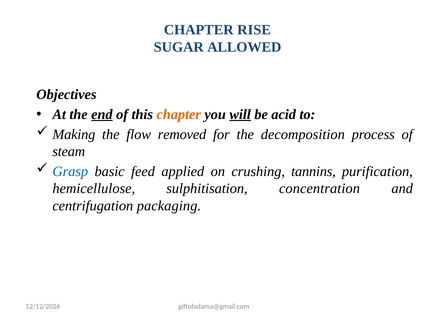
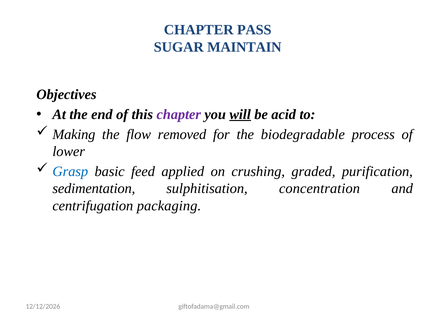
RISE: RISE -> PASS
ALLOWED: ALLOWED -> MAINTAIN
end underline: present -> none
chapter at (179, 114) colour: orange -> purple
decomposition: decomposition -> biodegradable
steam: steam -> lower
tannins: tannins -> graded
hemicellulose: hemicellulose -> sedimentation
